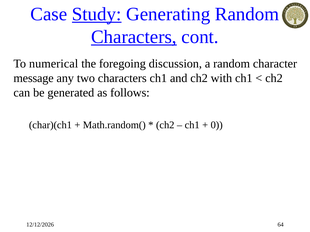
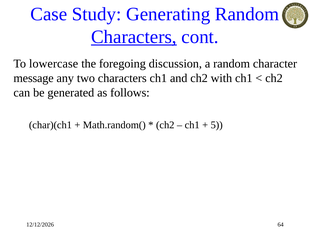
Study underline: present -> none
numerical: numerical -> lowercase
0: 0 -> 5
